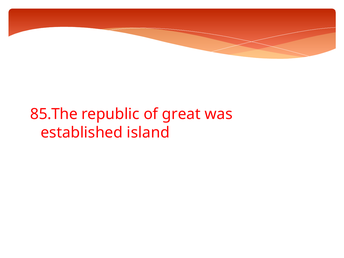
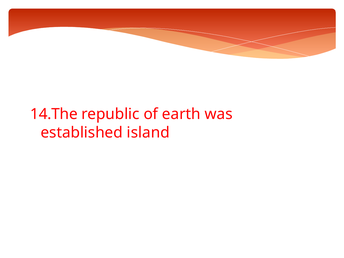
85.The: 85.The -> 14.The
great: great -> earth
